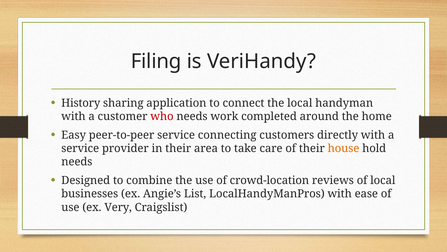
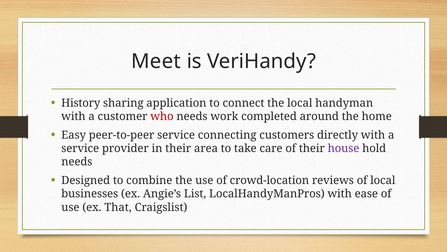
Filing: Filing -> Meet
house colour: orange -> purple
Very: Very -> That
